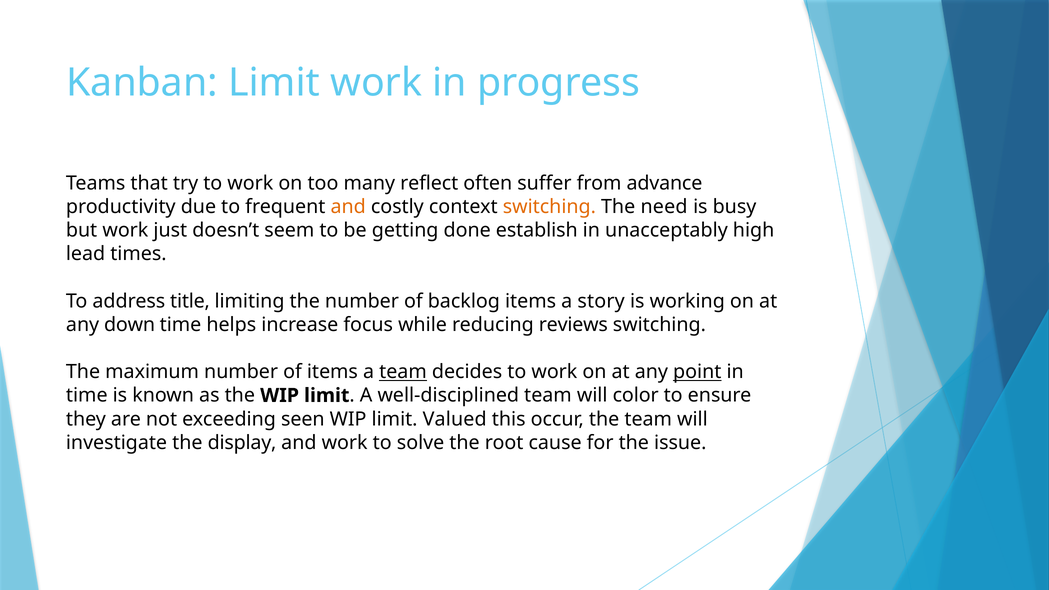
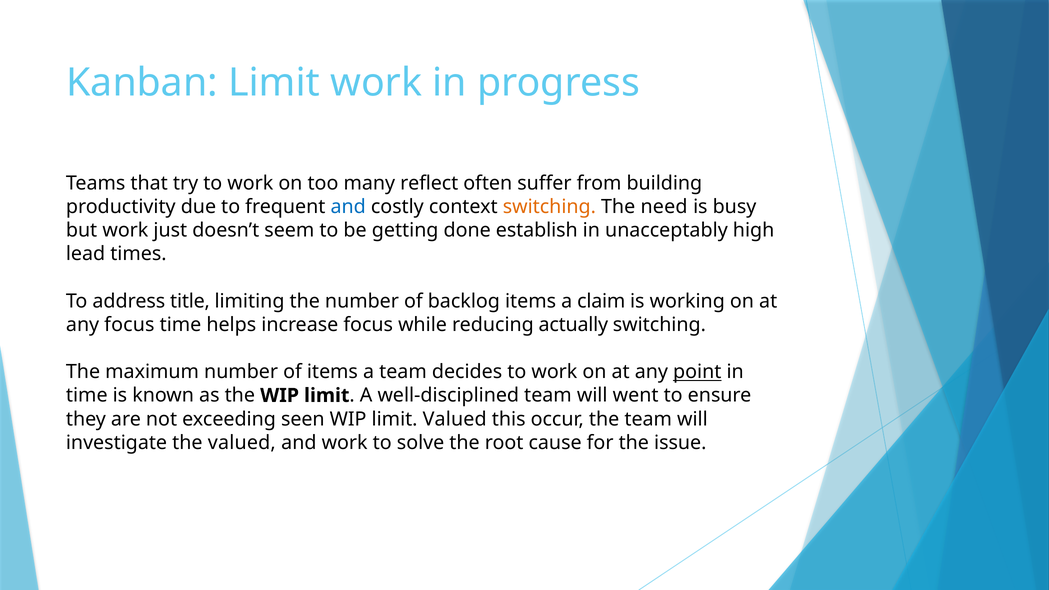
advance: advance -> building
and at (348, 207) colour: orange -> blue
story: story -> claim
any down: down -> focus
reviews: reviews -> actually
team at (403, 372) underline: present -> none
color: color -> went
the display: display -> valued
